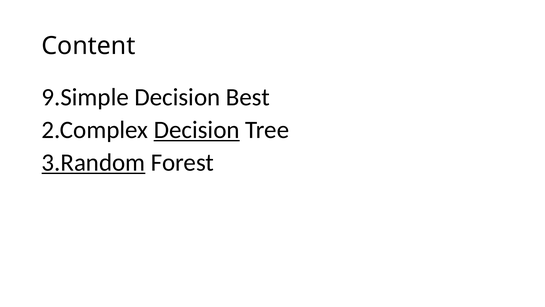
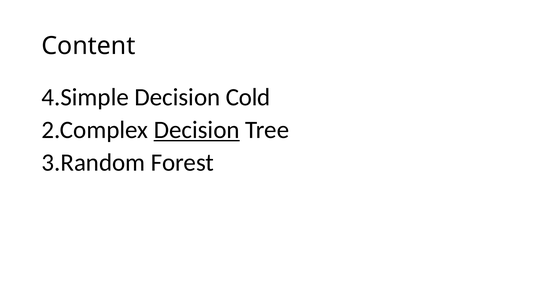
9.Simple: 9.Simple -> 4.Simple
Best: Best -> Cold
3.Random underline: present -> none
